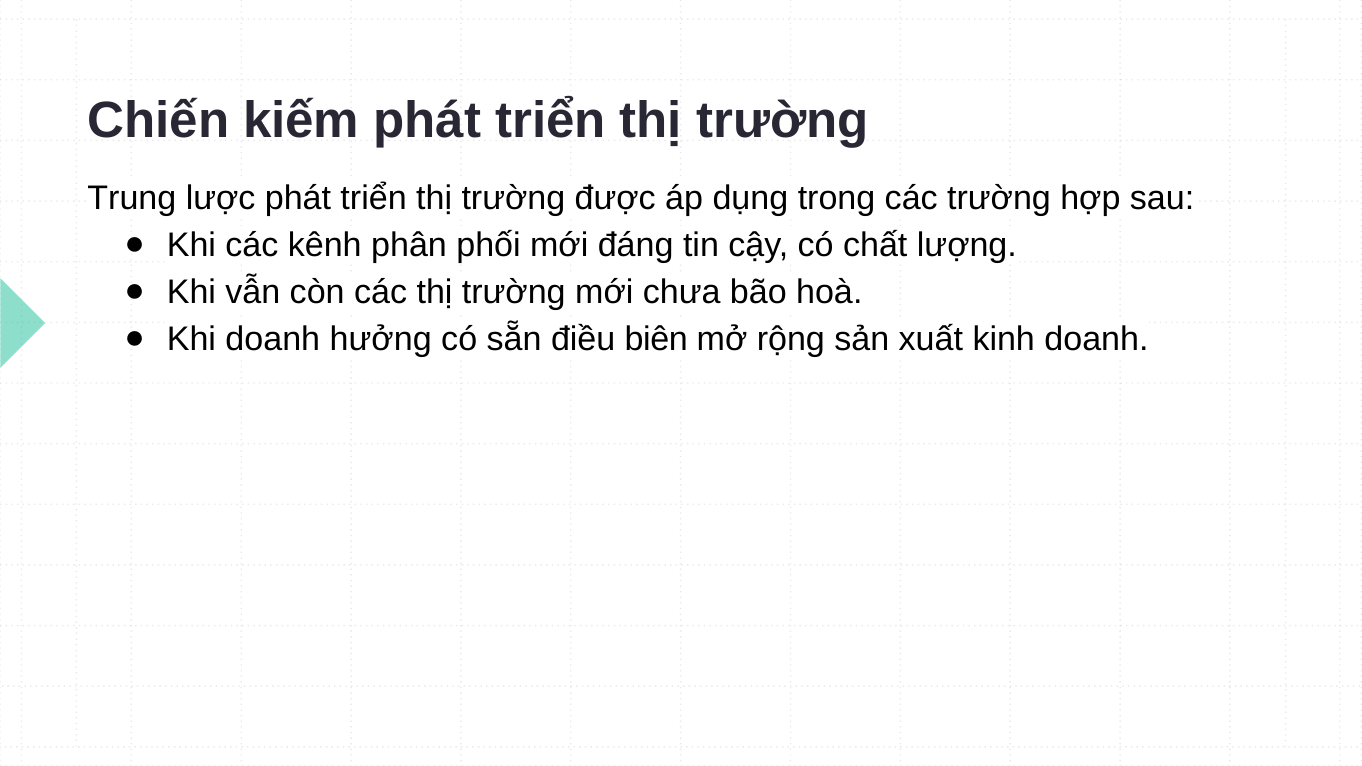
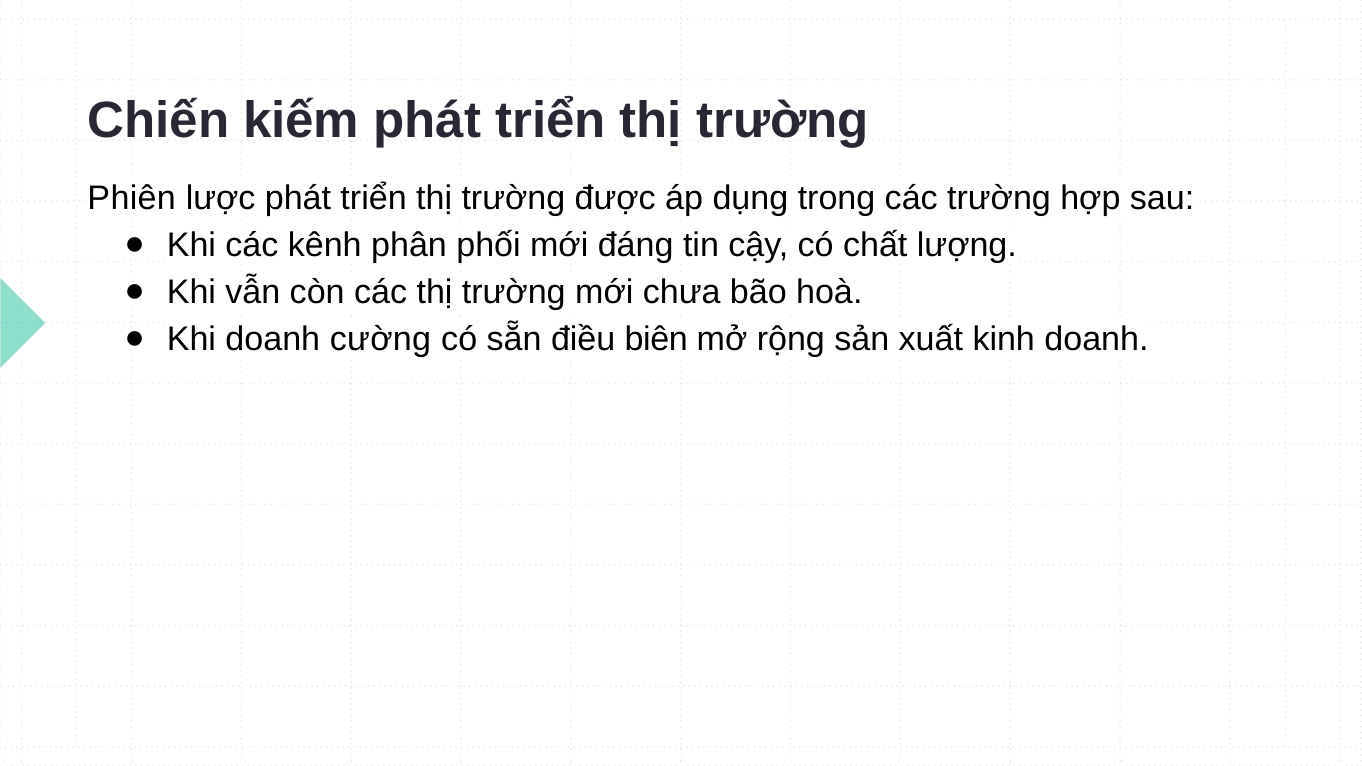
Trung: Trung -> Phiên
hưởng: hưởng -> cường
